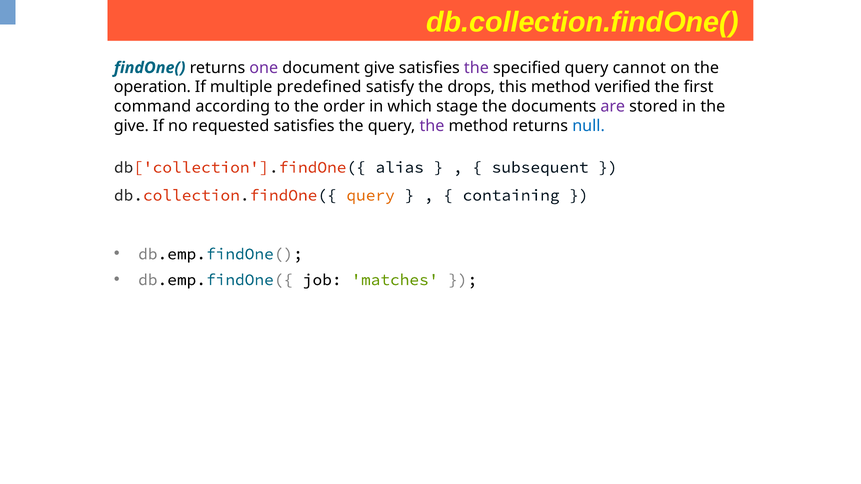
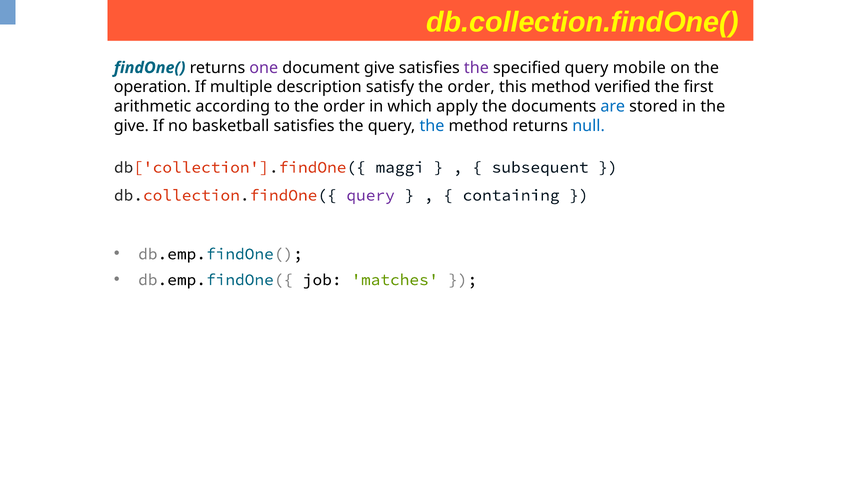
cannot: cannot -> mobile
predefined: predefined -> description
satisfy the drops: drops -> order
command: command -> arithmetic
stage: stage -> apply
are colour: purple -> blue
requested: requested -> basketball
the at (432, 126) colour: purple -> blue
alias: alias -> maggi
query at (371, 195) colour: orange -> purple
